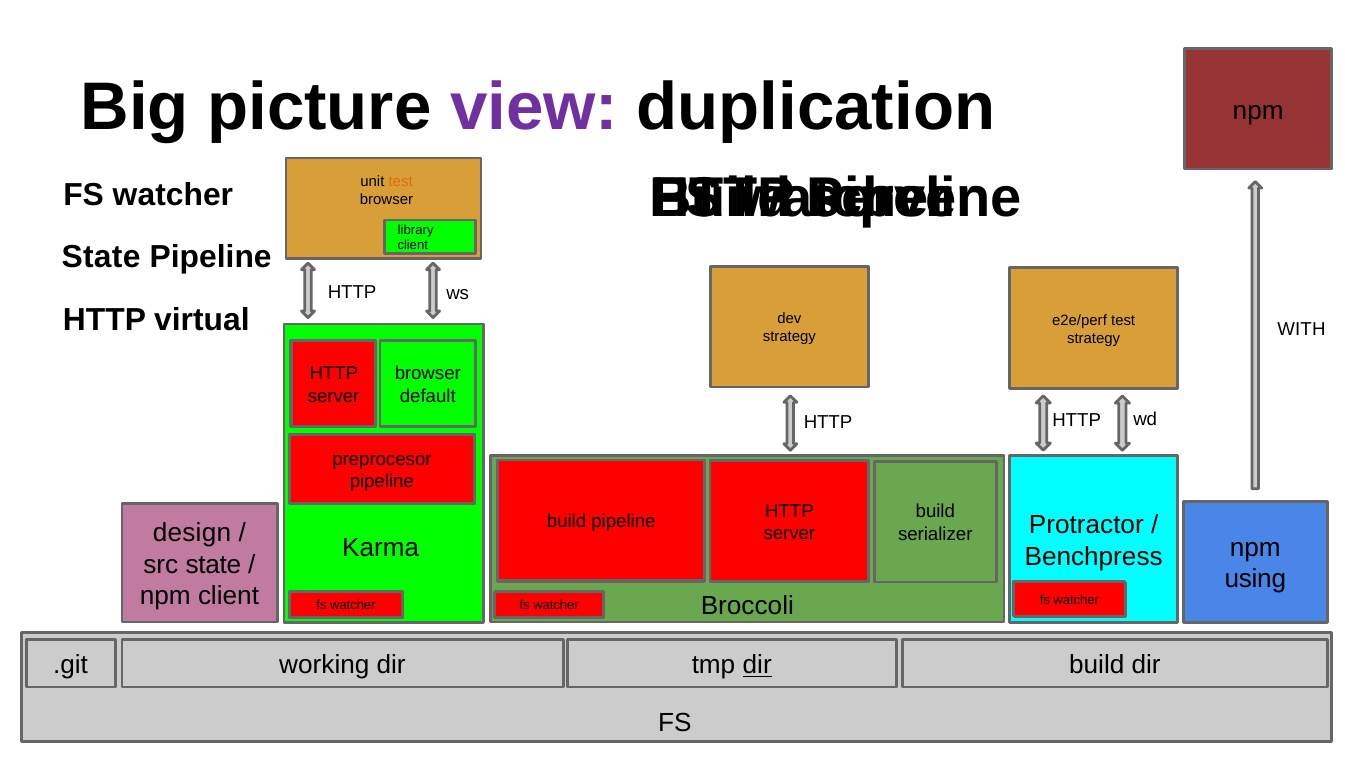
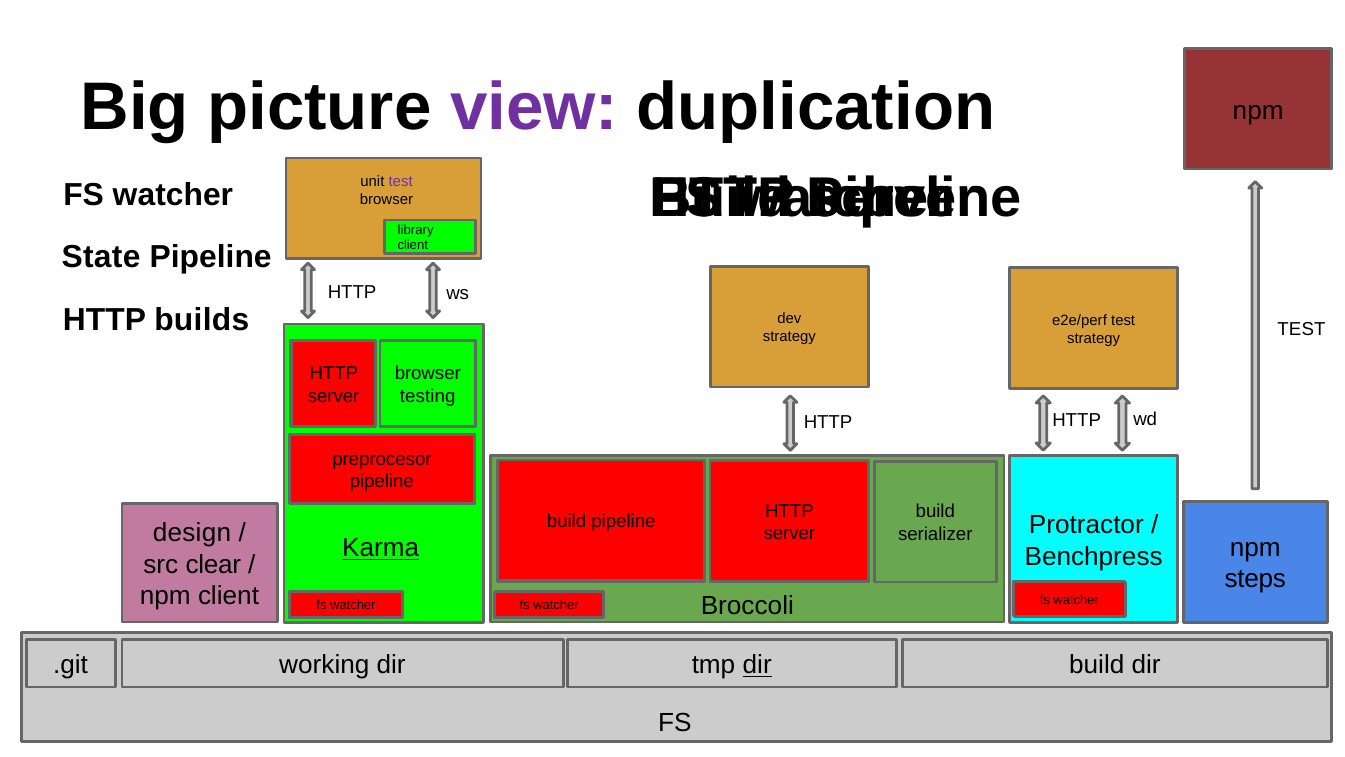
test at (401, 181) colour: orange -> purple
virtual: virtual -> builds
WITH at (1301, 329): WITH -> TEST
default: default -> testing
Karma at (381, 548) underline: none -> present
src state: state -> clear
using: using -> steps
